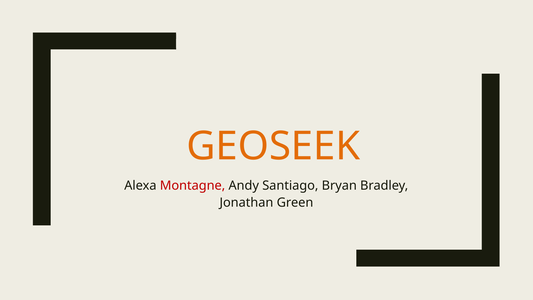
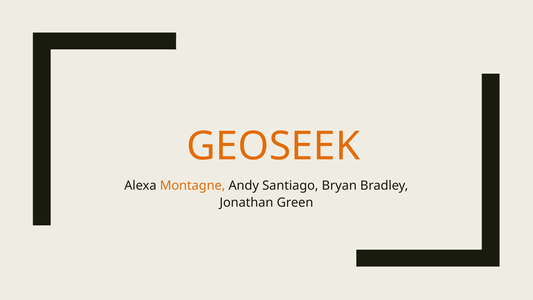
Montagne colour: red -> orange
